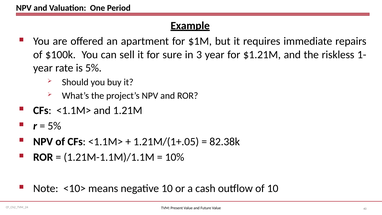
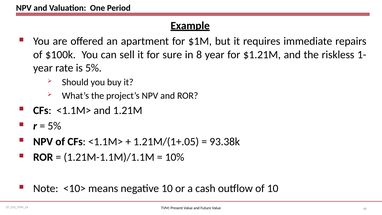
3: 3 -> 8
82.38k: 82.38k -> 93.38k
